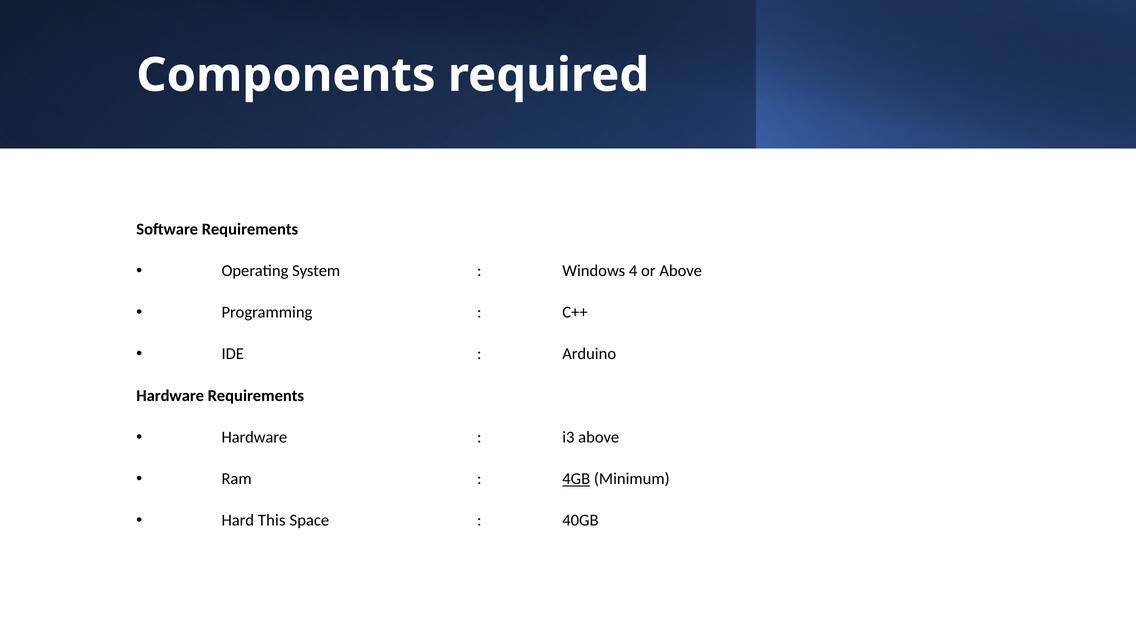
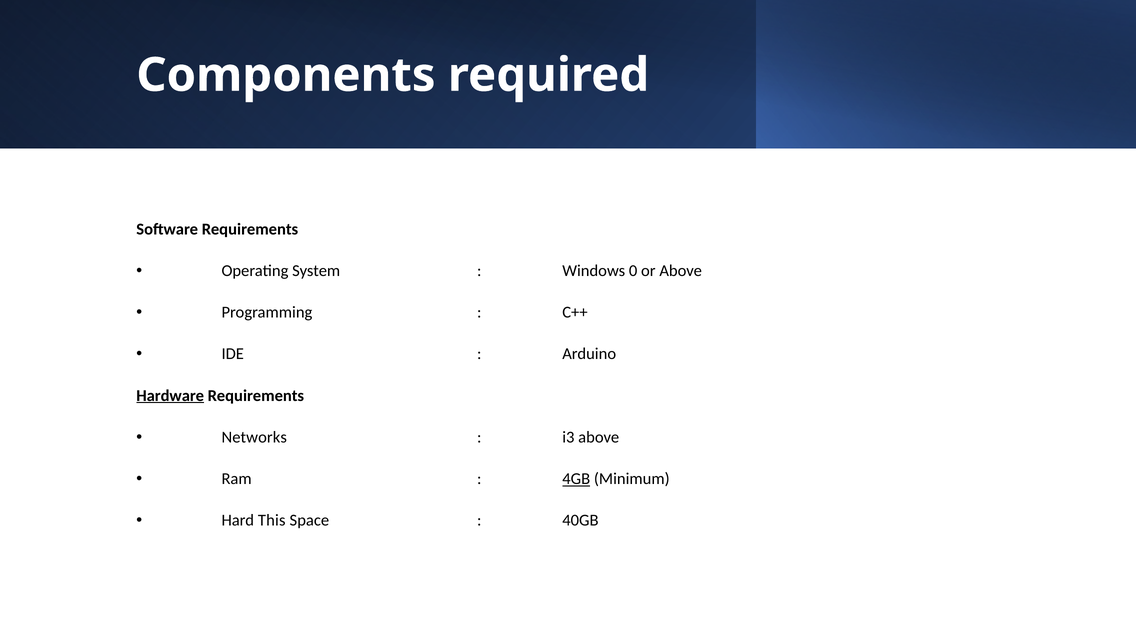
4: 4 -> 0
Hardware at (170, 396) underline: none -> present
Hardware at (254, 437): Hardware -> Networks
